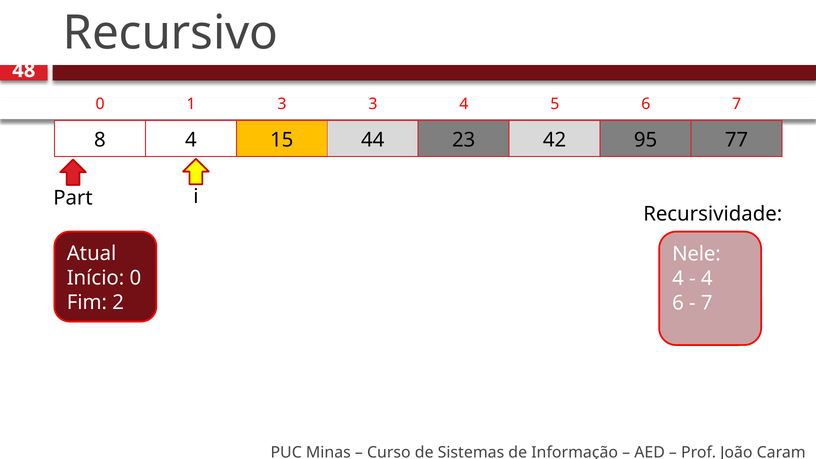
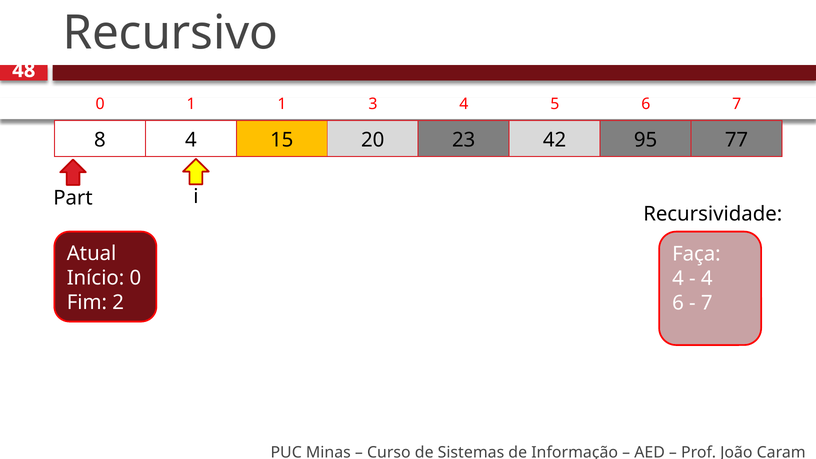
1 3: 3 -> 1
44: 44 -> 20
Nele: Nele -> Faça
